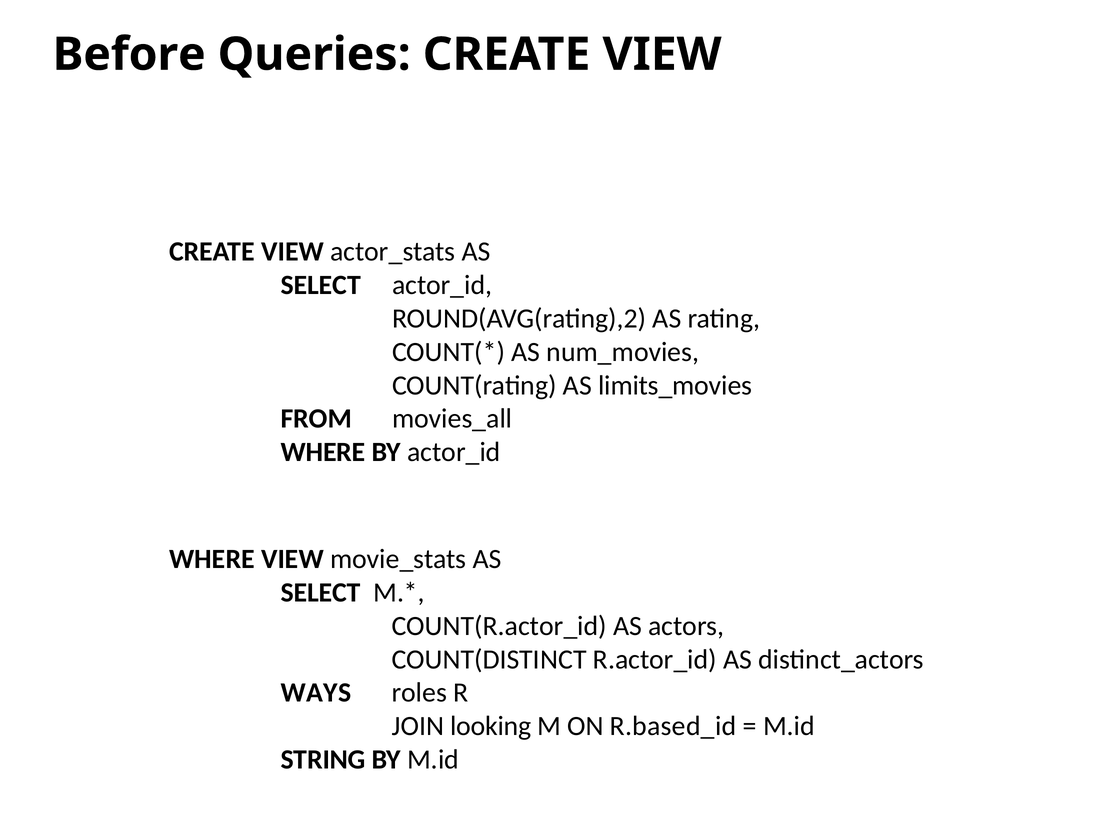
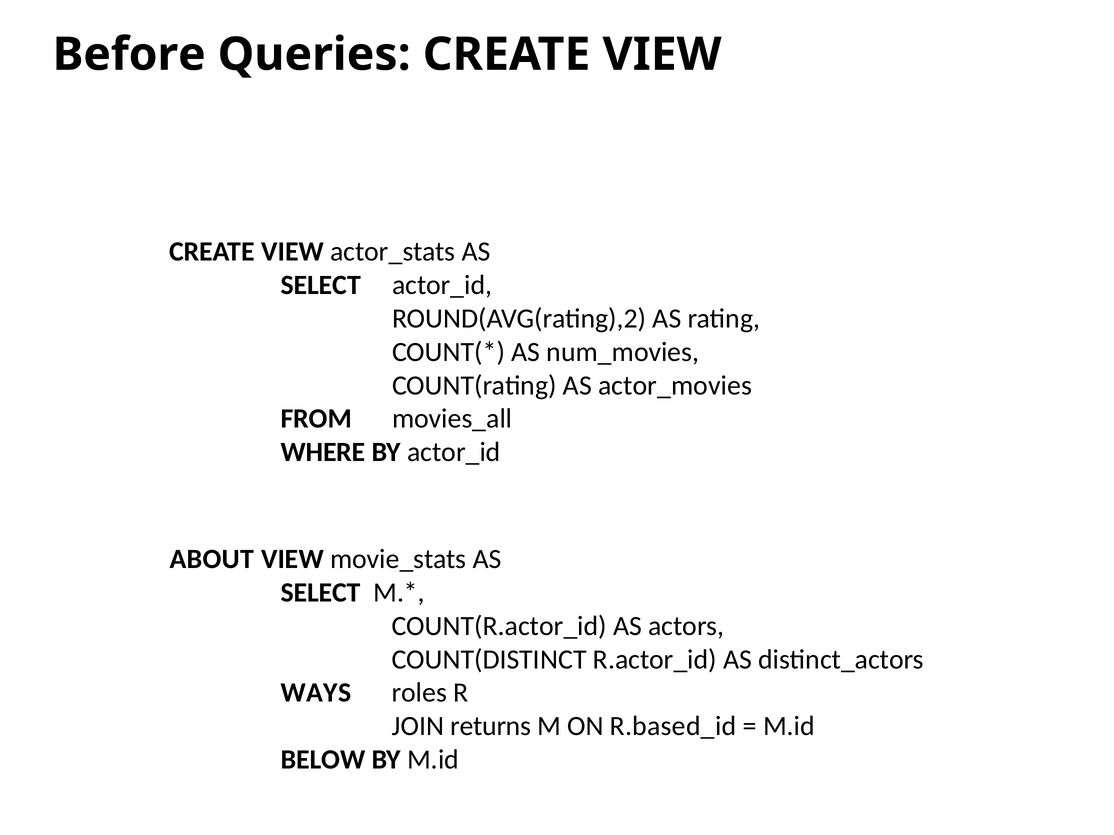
limits_movies: limits_movies -> actor_movies
WHERE at (212, 559): WHERE -> ABOUT
looking: looking -> returns
STRING: STRING -> BELOW
